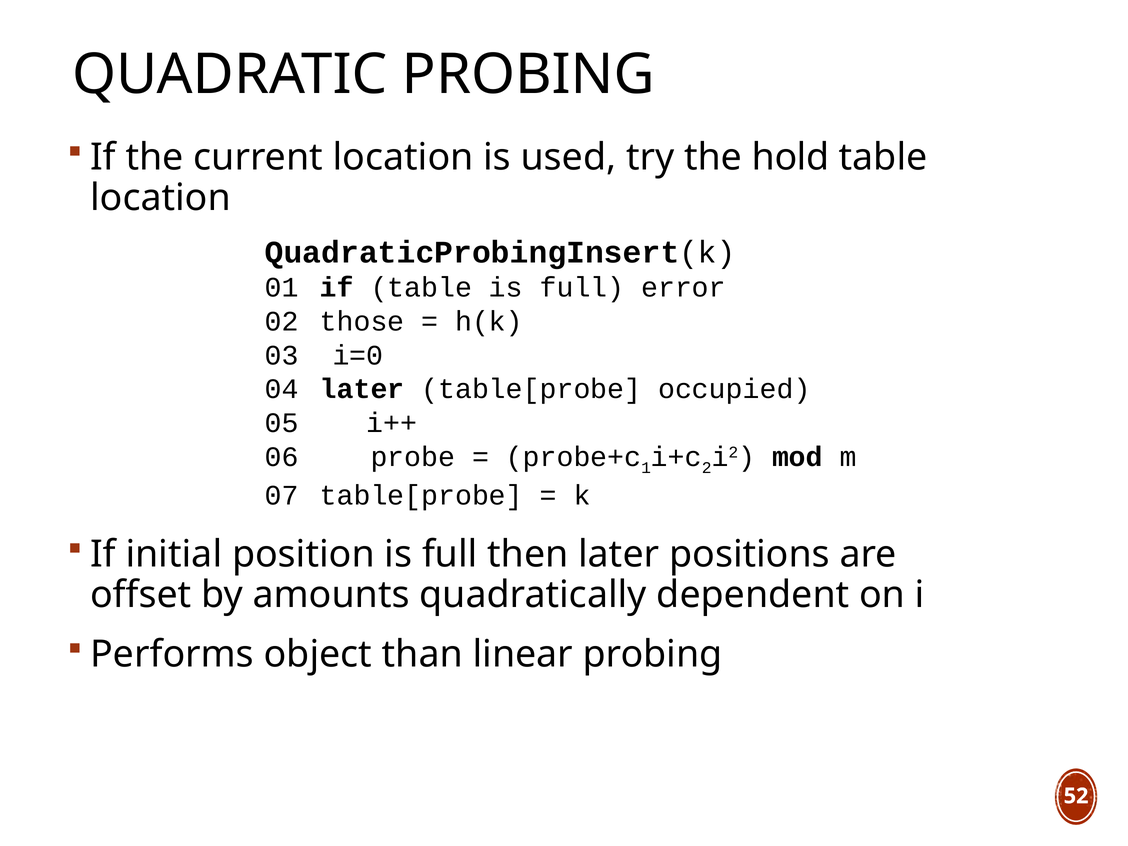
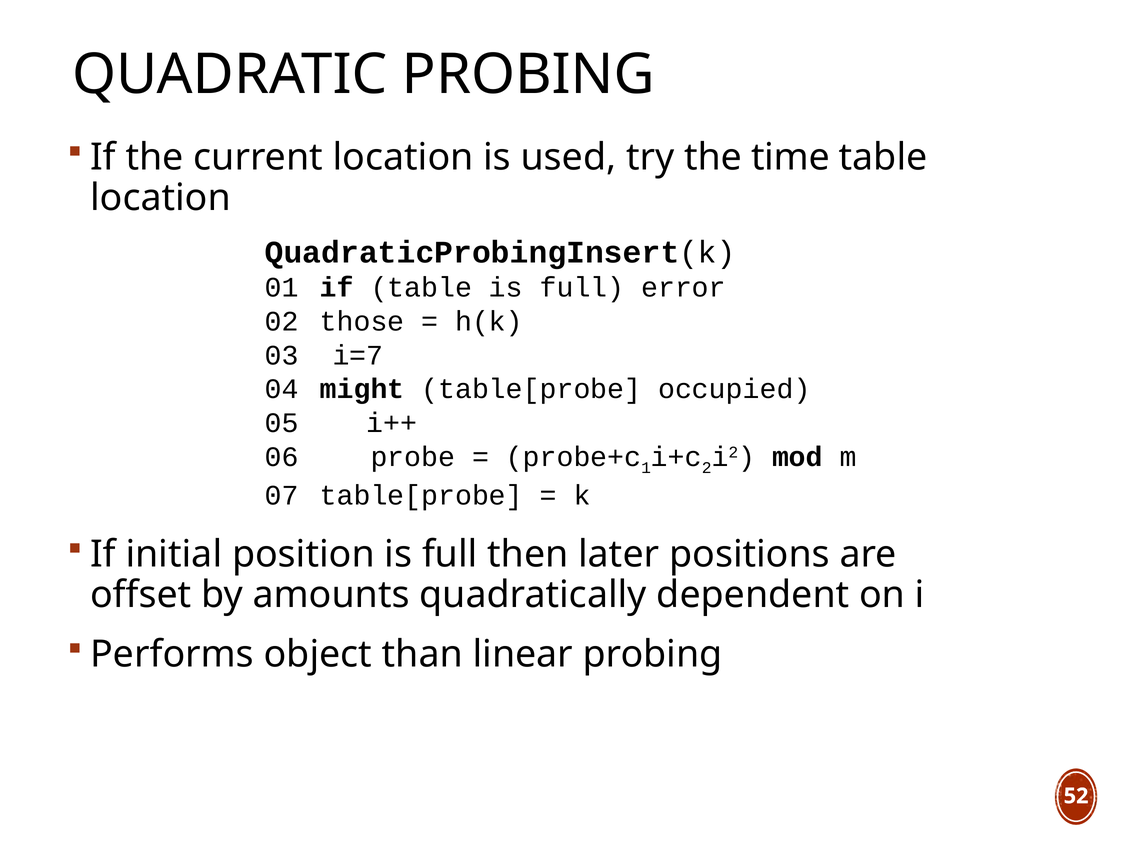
hold: hold -> time
i=0: i=0 -> i=7
04 later: later -> might
